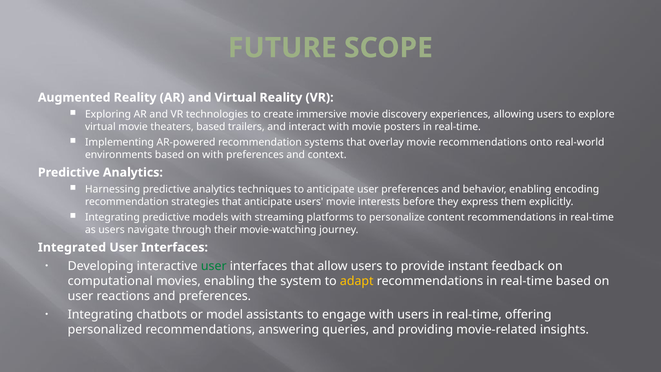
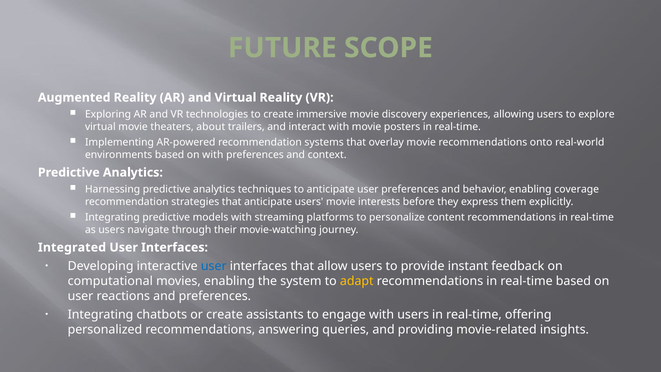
theaters based: based -> about
encoding: encoding -> coverage
user at (214, 266) colour: green -> blue
or model: model -> create
